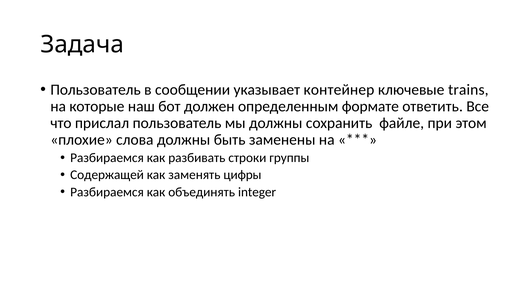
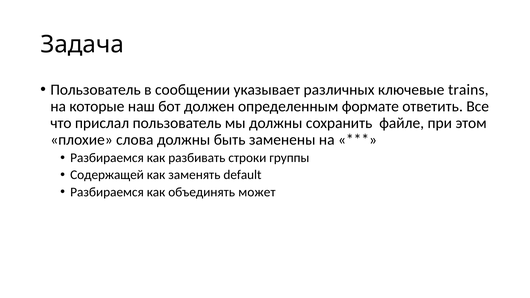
контейнер: контейнер -> различных
цифры: цифры -> default
integer: integer -> может
